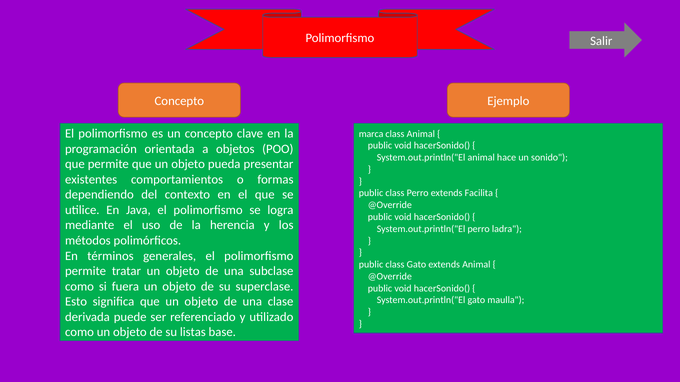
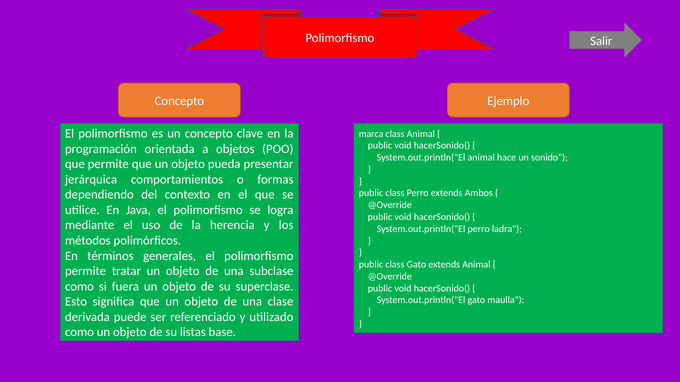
existentes: existentes -> jerárquica
Facilita: Facilita -> Ambos
